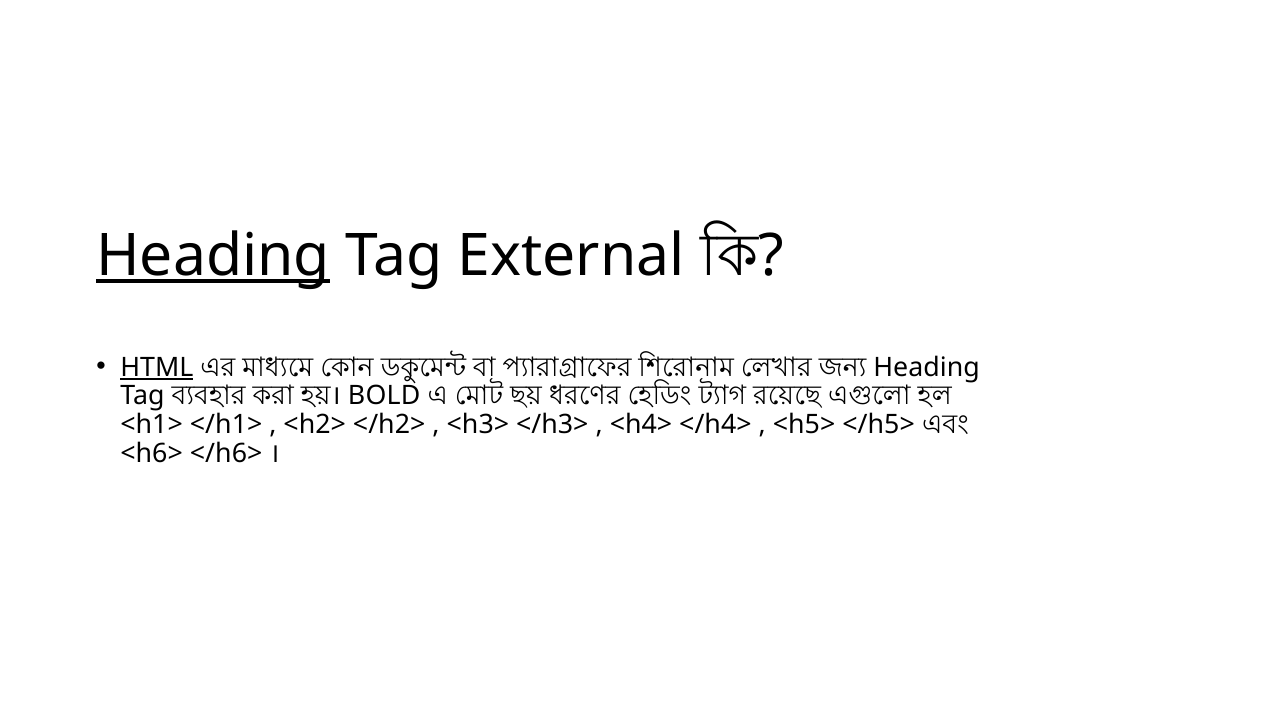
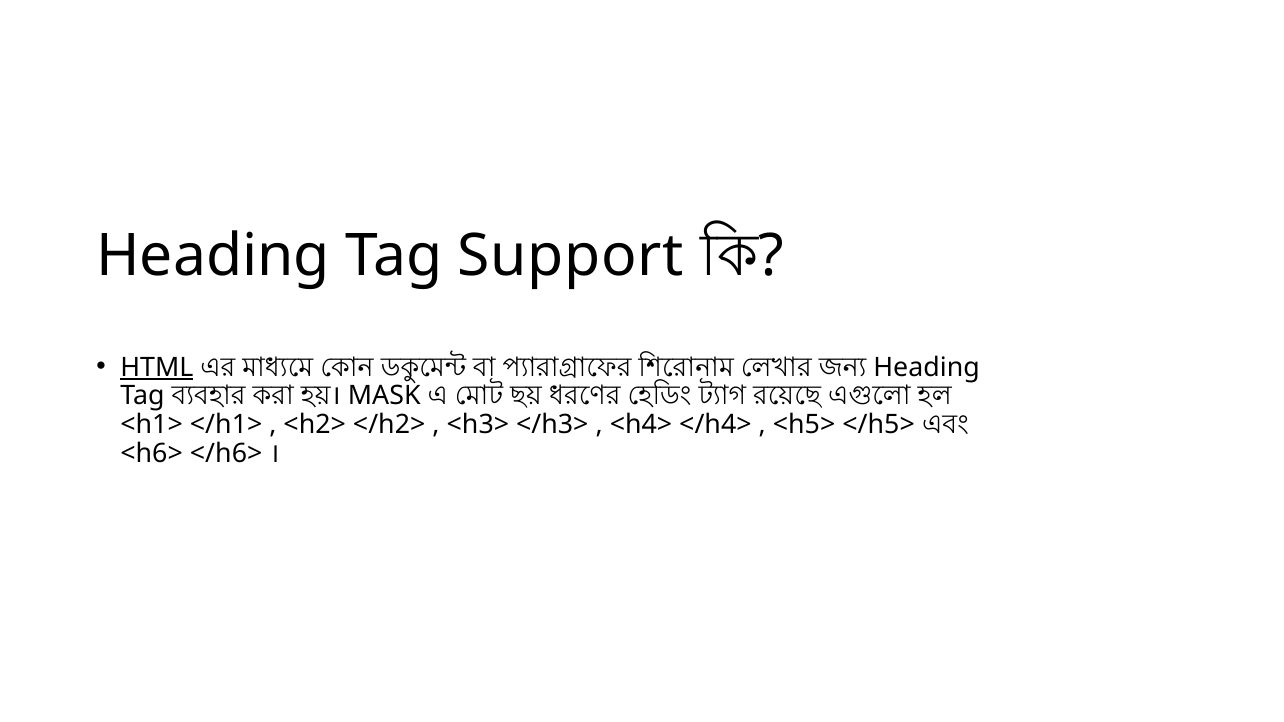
Heading at (213, 256) underline: present -> none
External: External -> Support
BOLD: BOLD -> MASK
